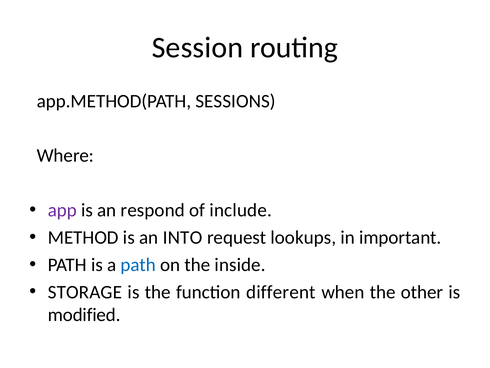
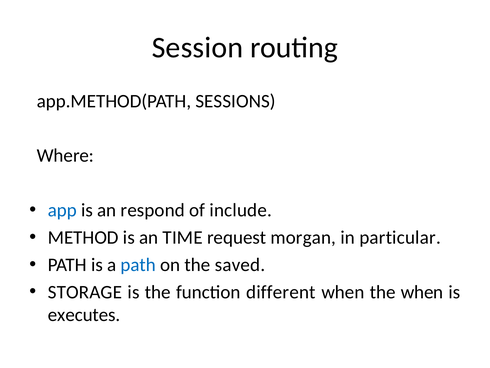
app colour: purple -> blue
INTO: INTO -> TIME
lookups: lookups -> morgan
important: important -> particular
inside: inside -> saved
the other: other -> when
modified: modified -> executes
